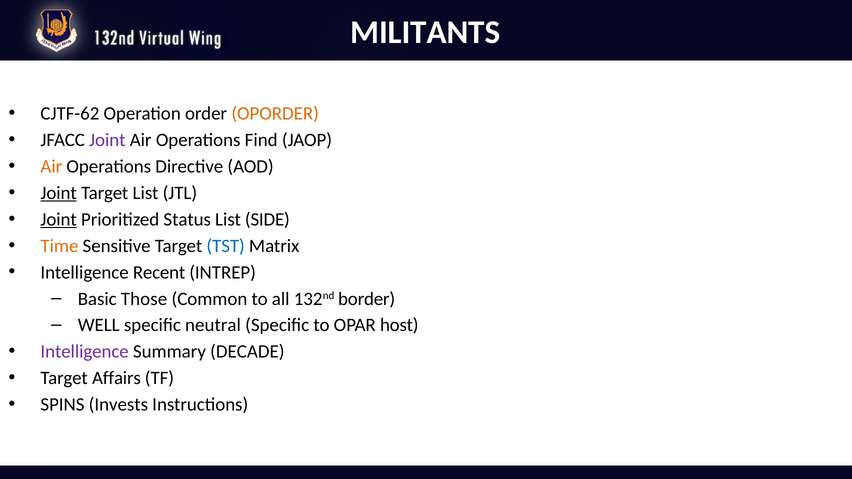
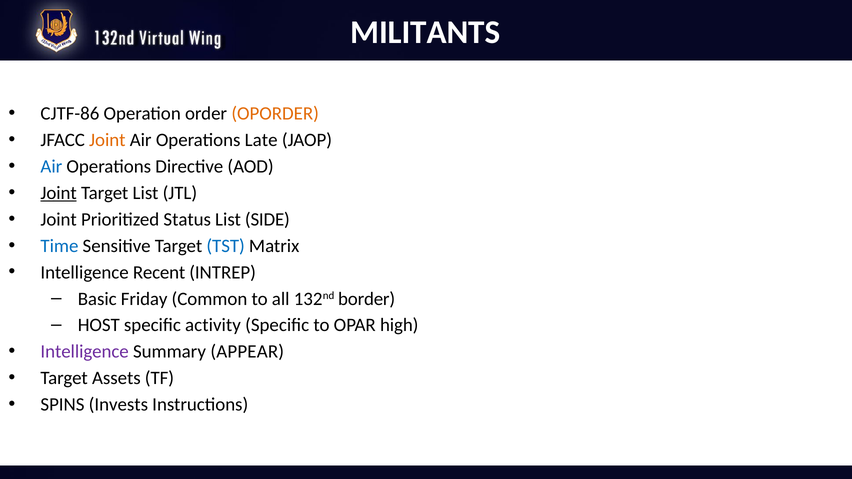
CJTF-62: CJTF-62 -> CJTF-86
Joint at (107, 140) colour: purple -> orange
Find: Find -> Late
Air at (51, 167) colour: orange -> blue
Joint at (59, 220) underline: present -> none
Time colour: orange -> blue
Those: Those -> Friday
WELL: WELL -> HOST
neutral: neutral -> activity
host: host -> high
DECADE: DECADE -> APPEAR
Affairs: Affairs -> Assets
